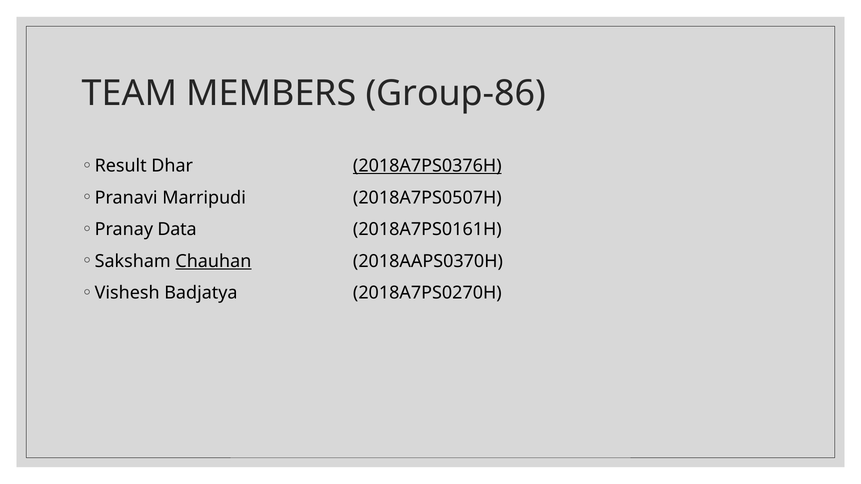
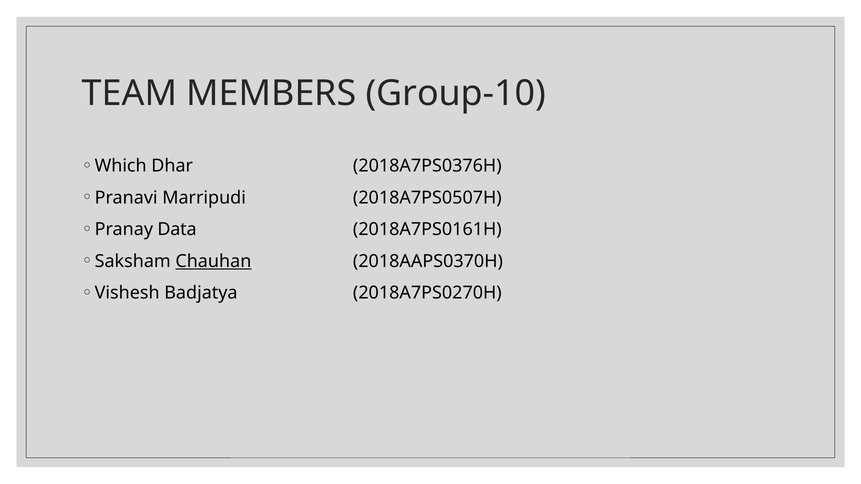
Group-86: Group-86 -> Group-10
Result: Result -> Which
2018A7PS0376H underline: present -> none
